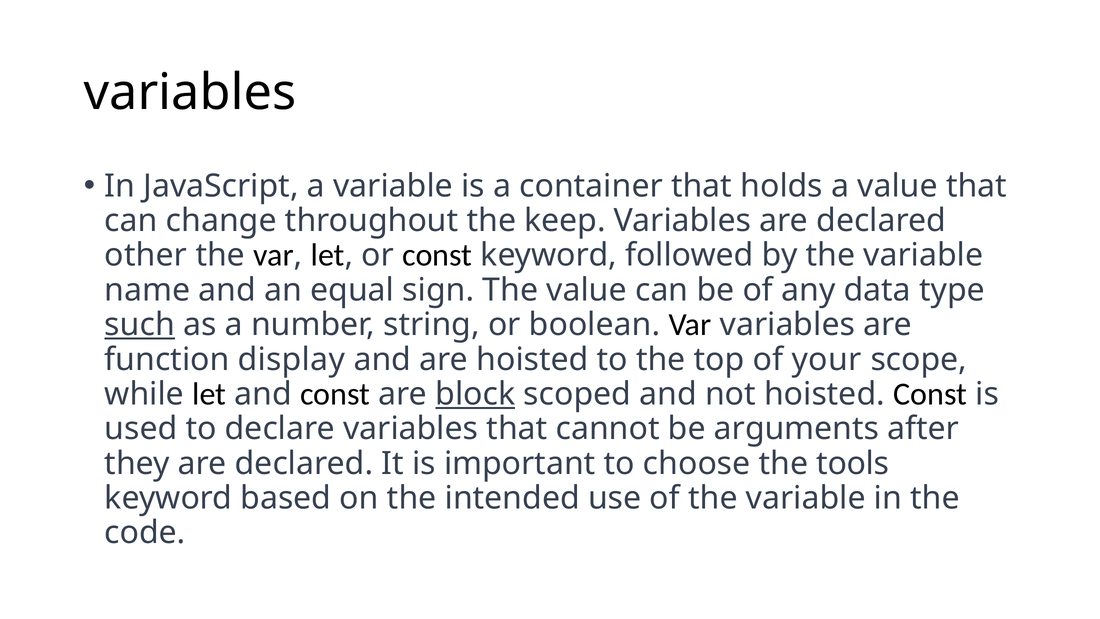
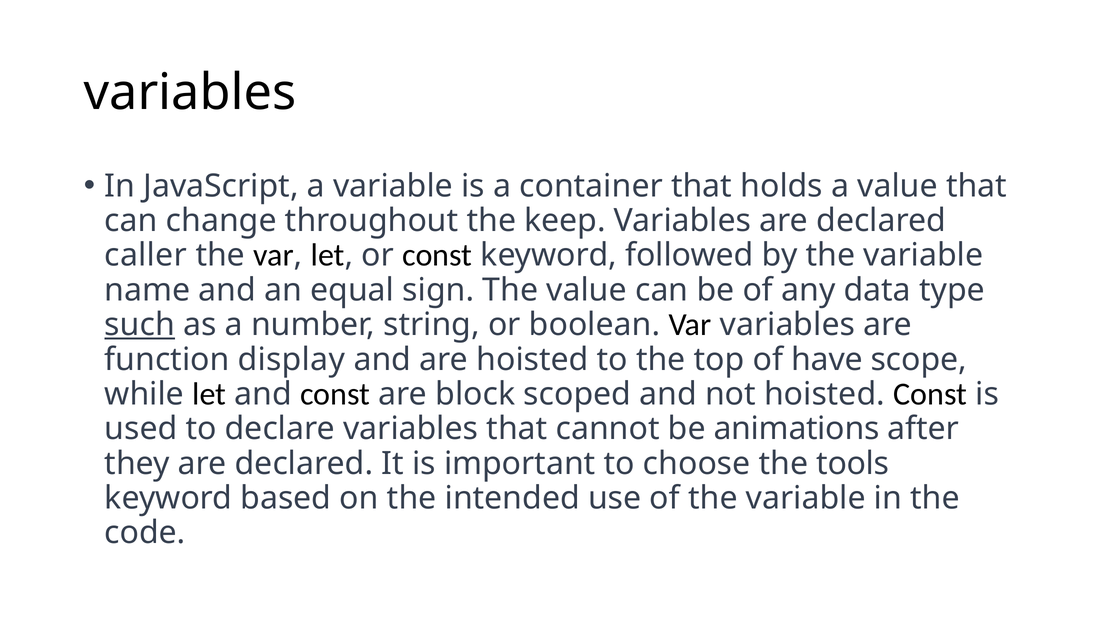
other: other -> caller
your: your -> have
block underline: present -> none
arguments: arguments -> animations
